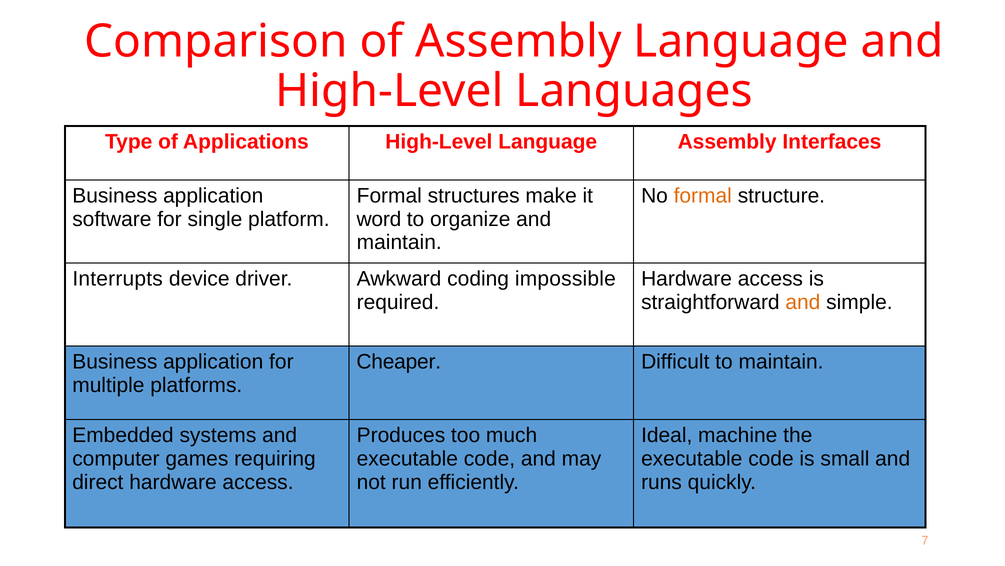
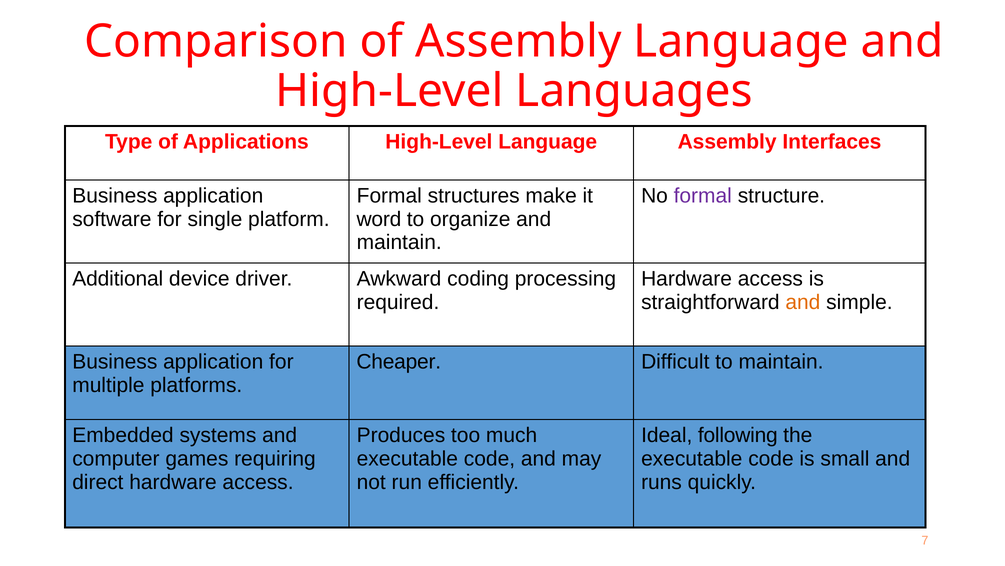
formal at (703, 195) colour: orange -> purple
Interrupts: Interrupts -> Additional
impossible: impossible -> processing
machine: machine -> following
